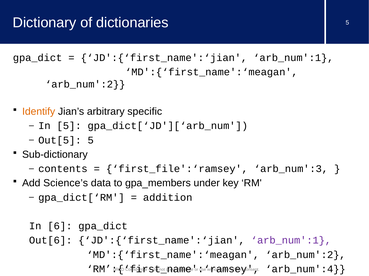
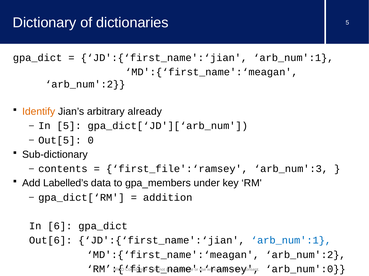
specific: specific -> already
Out[5 5: 5 -> 0
Science’s: Science’s -> Labelled’s
arb_num':1 at (291, 241) colour: purple -> blue
arb_num':4: arb_num':4 -> arb_num':0
